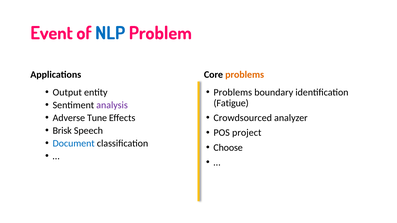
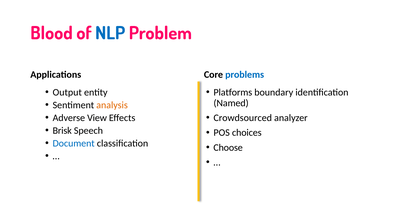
Event: Event -> Blood
problems at (245, 75) colour: orange -> blue
Problems at (233, 92): Problems -> Platforms
Fatigue: Fatigue -> Named
analysis colour: purple -> orange
Tune: Tune -> View
project: project -> choices
